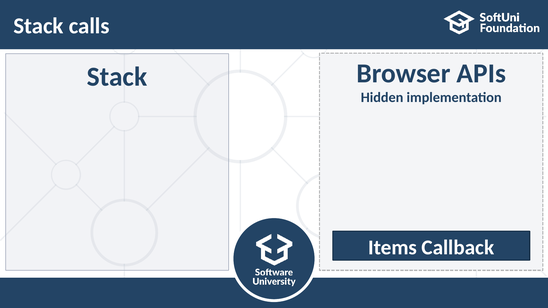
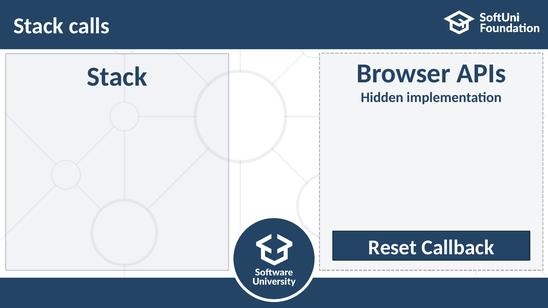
Items: Items -> Reset
